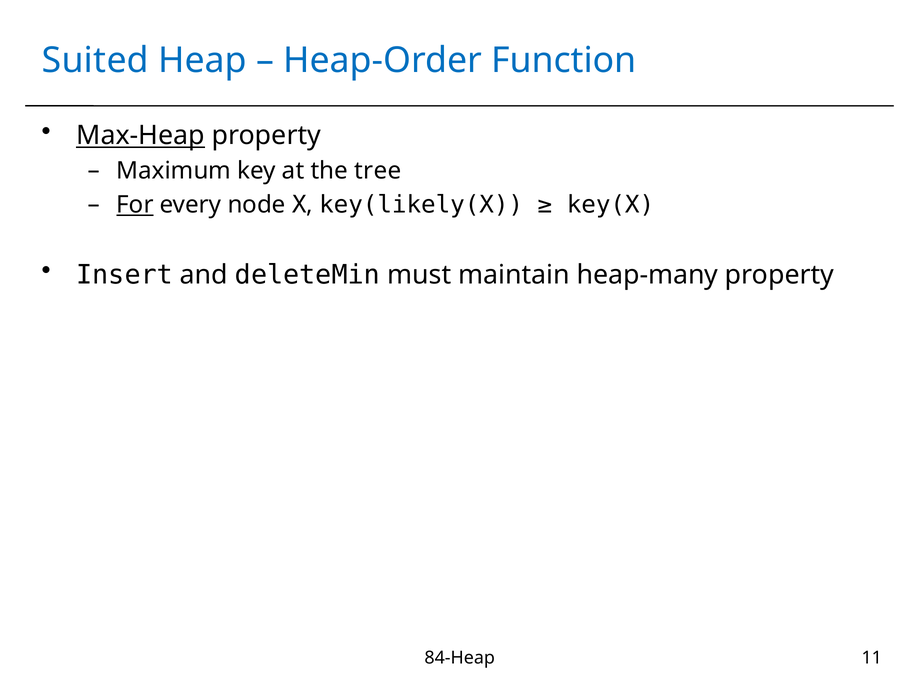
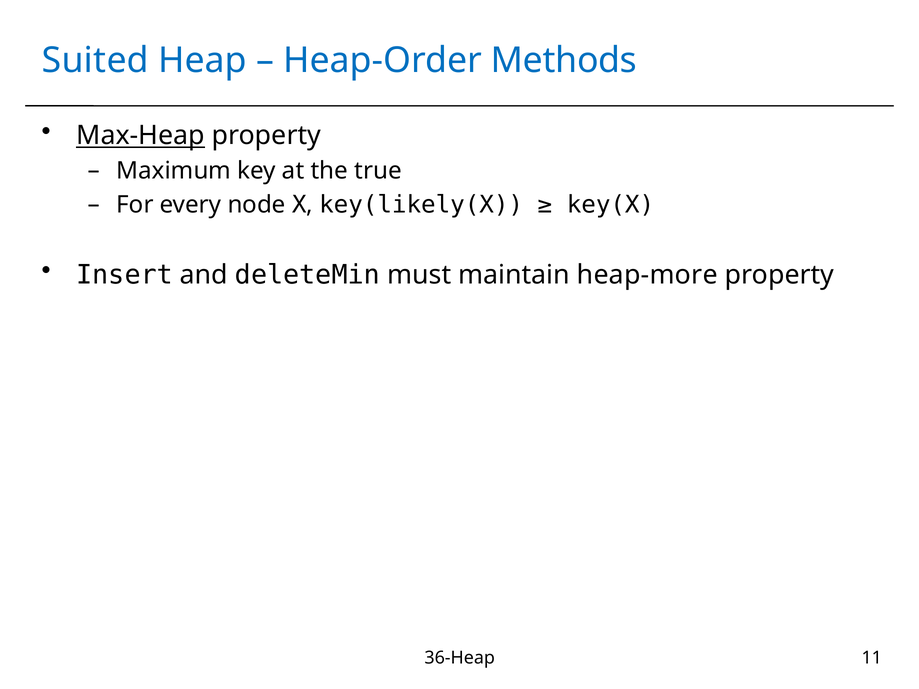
Function: Function -> Methods
tree: tree -> true
For underline: present -> none
heap-many: heap-many -> heap-more
84-Heap: 84-Heap -> 36-Heap
